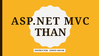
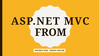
THAN: THAN -> FROM
